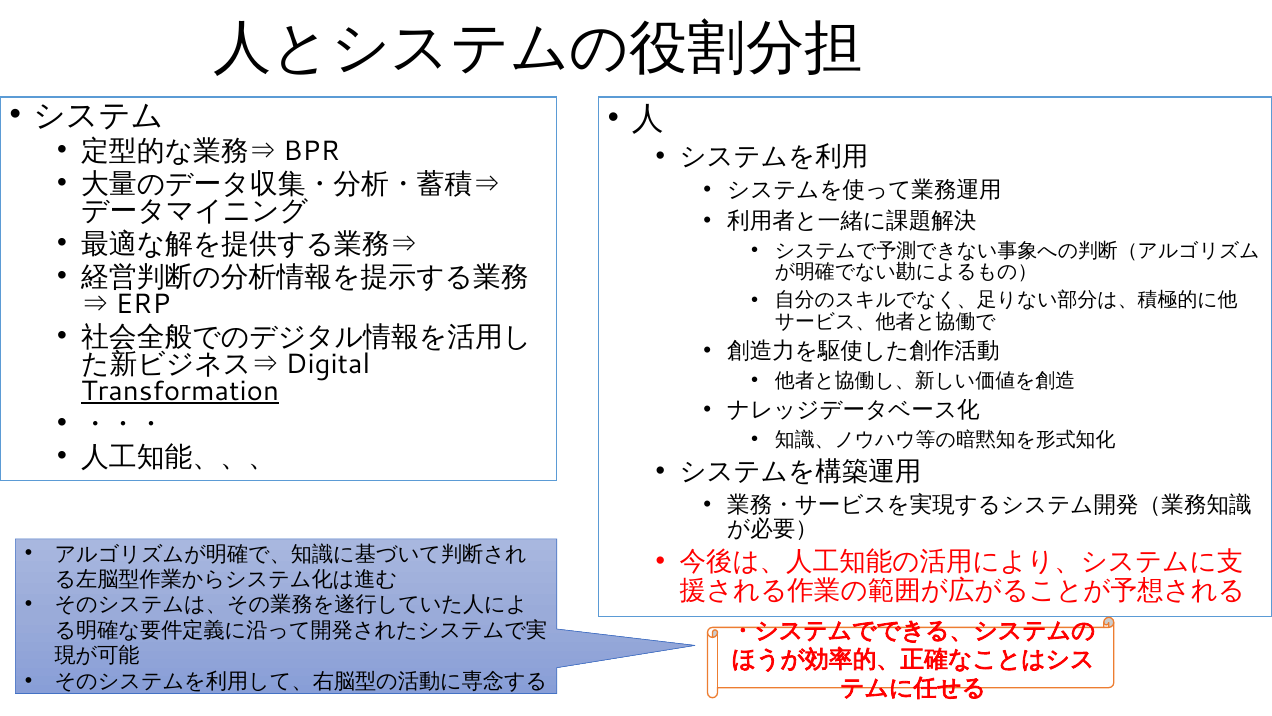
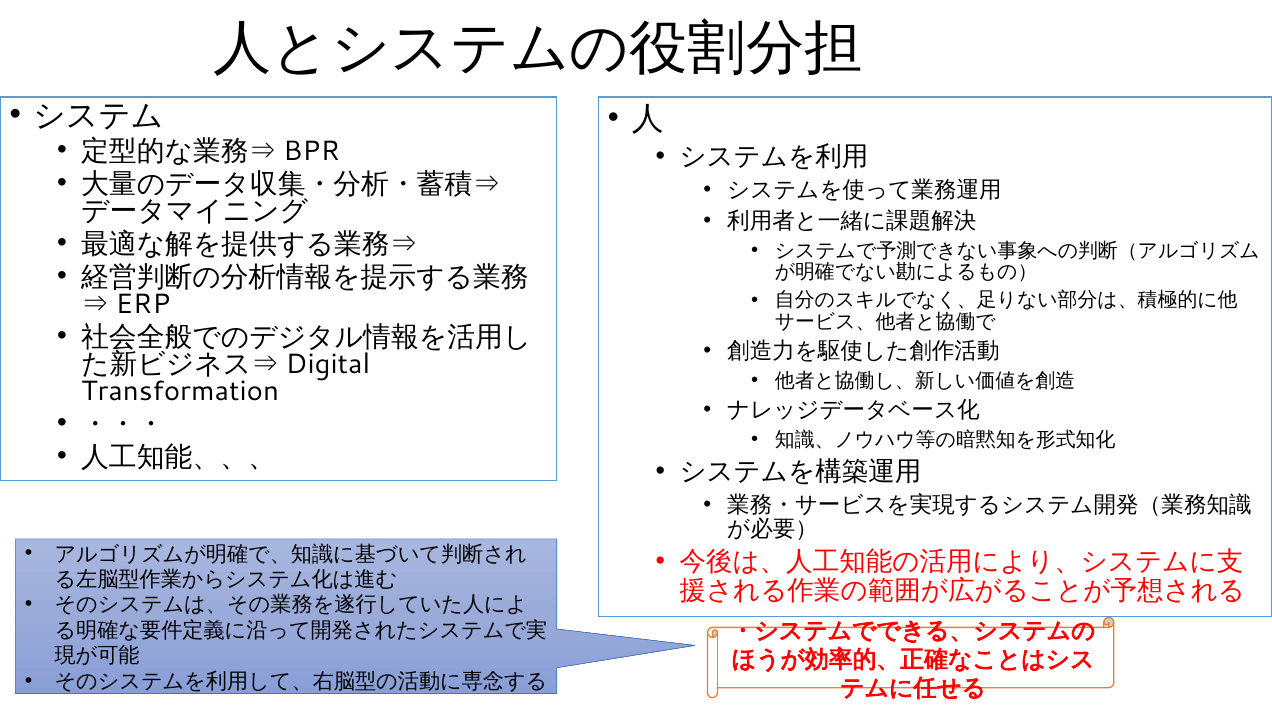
Transformation underline: present -> none
